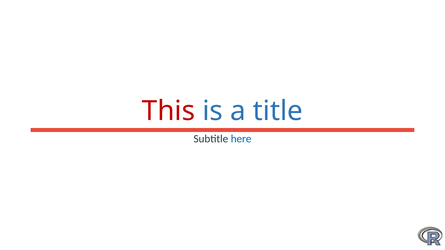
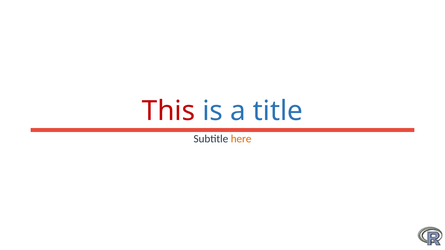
here colour: blue -> orange
